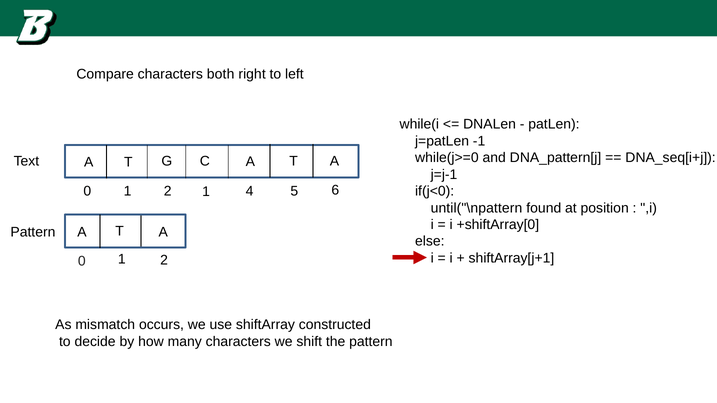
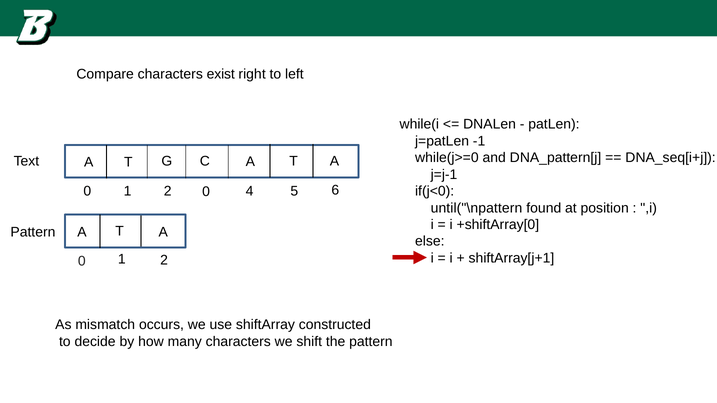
both: both -> exist
0 1 2 1: 1 -> 0
